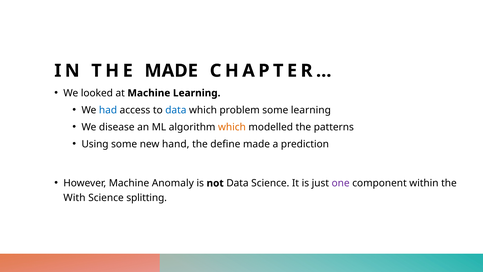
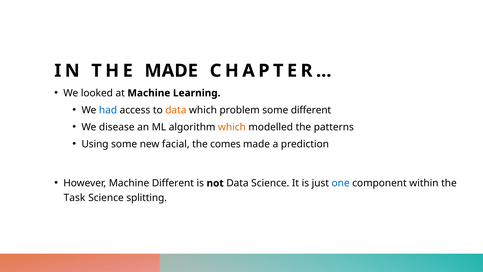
data at (176, 110) colour: blue -> orange
some learning: learning -> different
hand: hand -> facial
define: define -> comes
Machine Anomaly: Anomaly -> Different
one colour: purple -> blue
With: With -> Task
